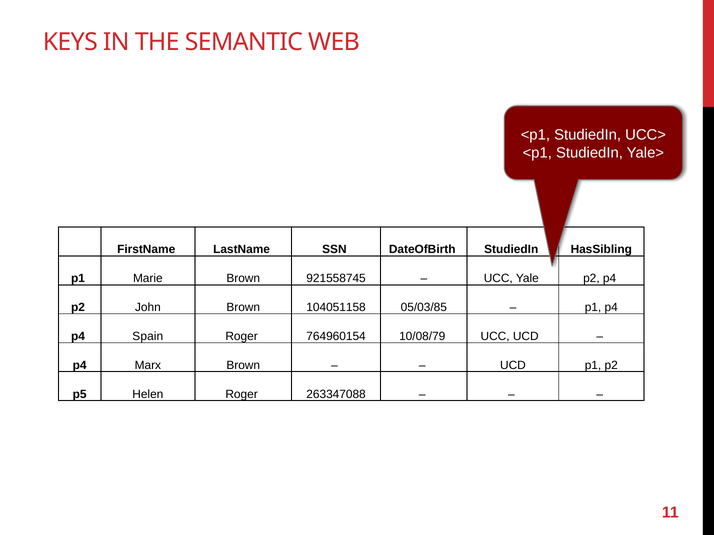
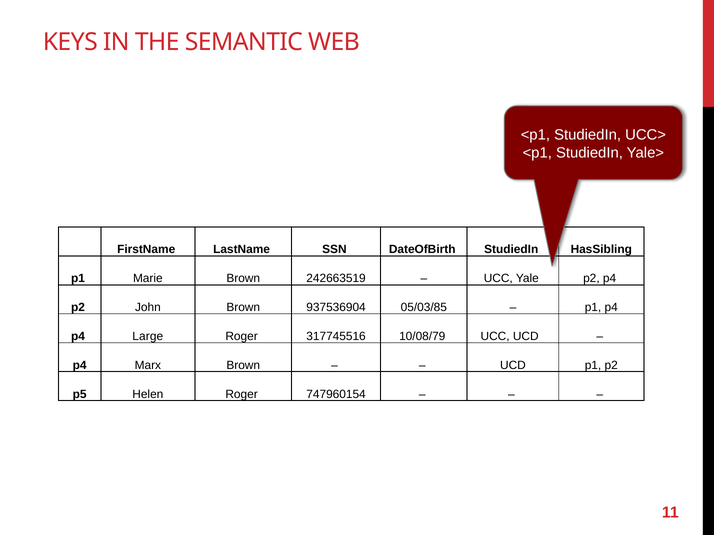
921558745: 921558745 -> 242663519
104051158: 104051158 -> 937536904
Spain: Spain -> Large
764960154: 764960154 -> 317745516
263347088: 263347088 -> 747960154
